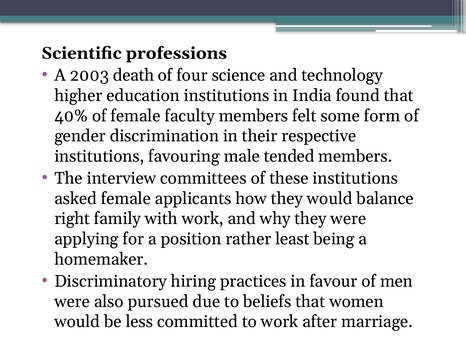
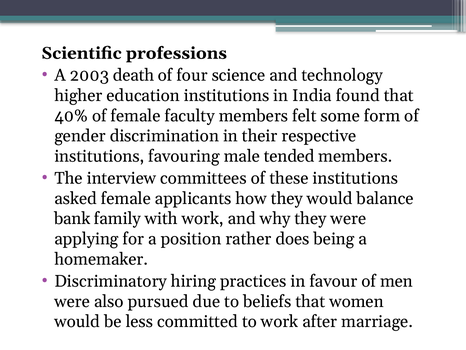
right: right -> bank
least: least -> does
